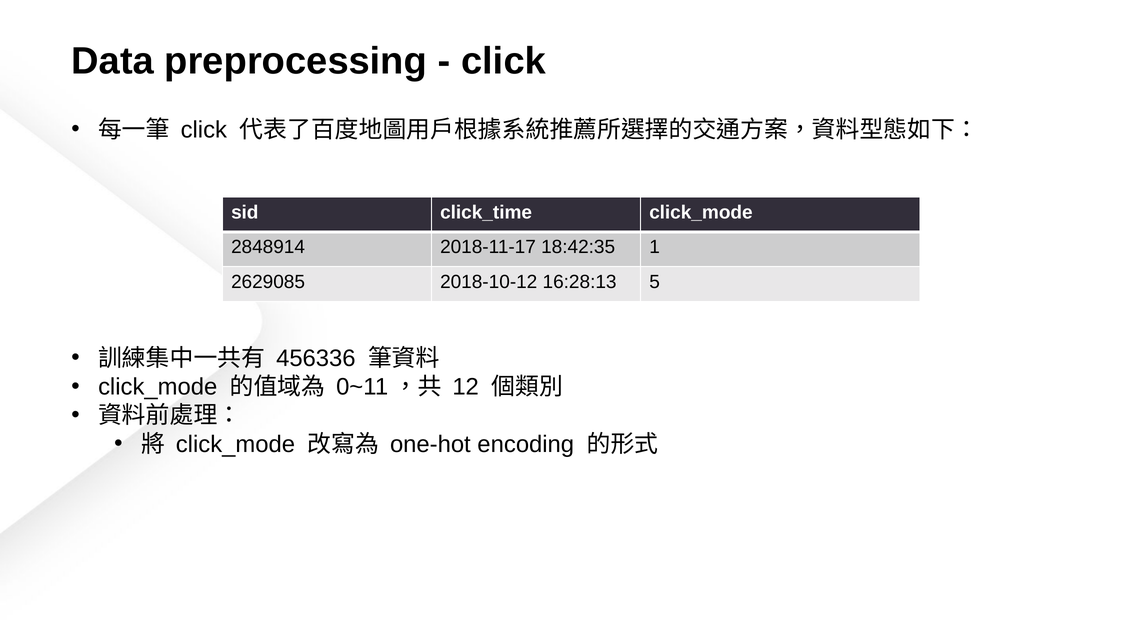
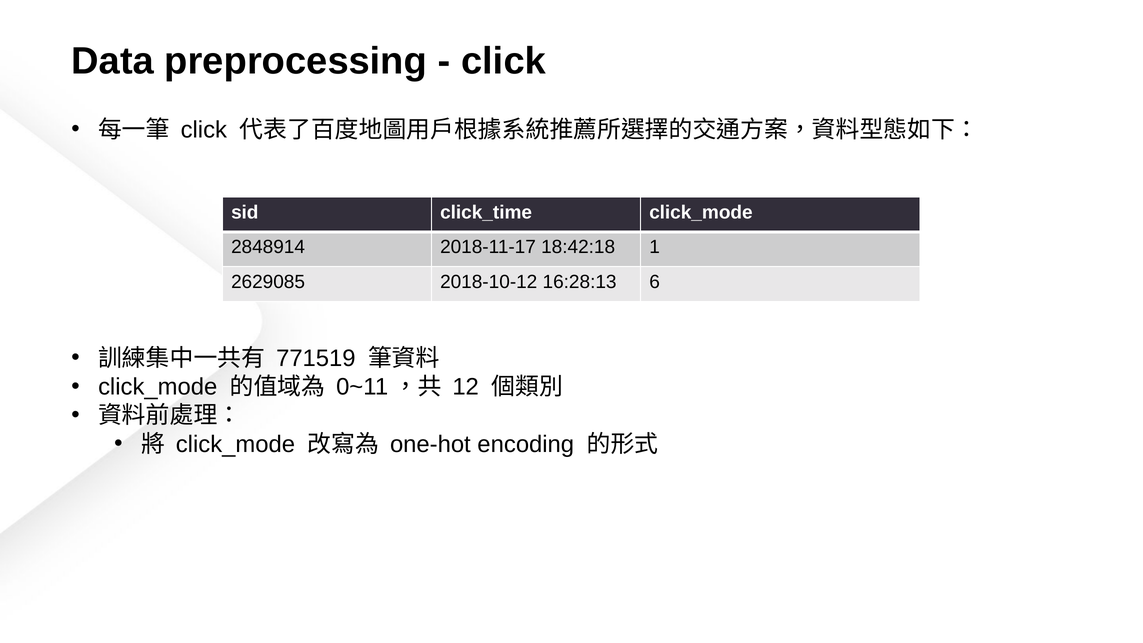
18:42:35: 18:42:35 -> 18:42:18
5: 5 -> 6
456336: 456336 -> 771519
